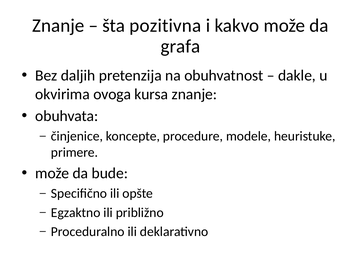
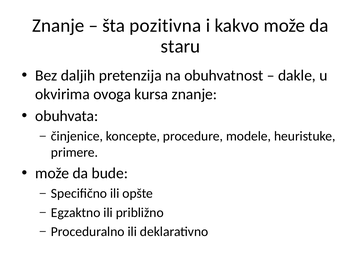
grafa: grafa -> staru
